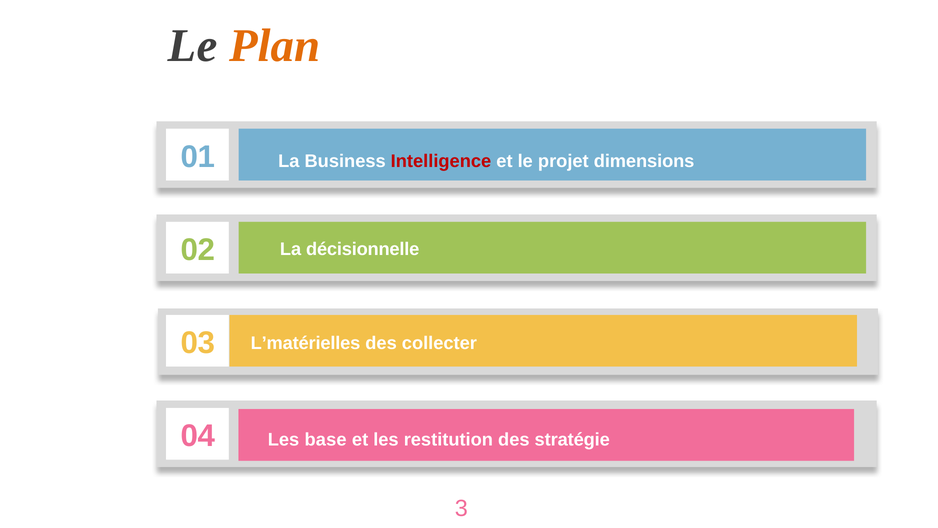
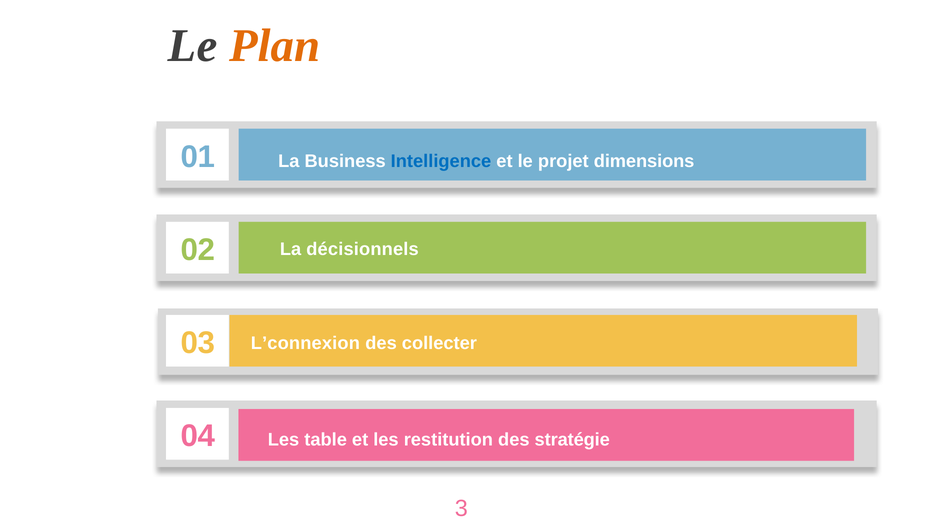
Intelligence colour: red -> blue
décisionnelle: décisionnelle -> décisionnels
L’matérielles: L’matérielles -> L’connexion
base: base -> table
